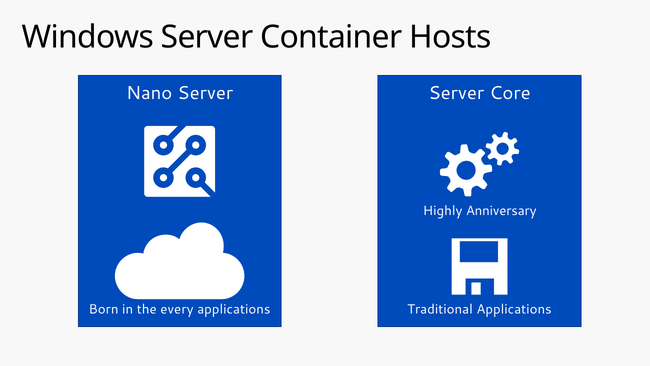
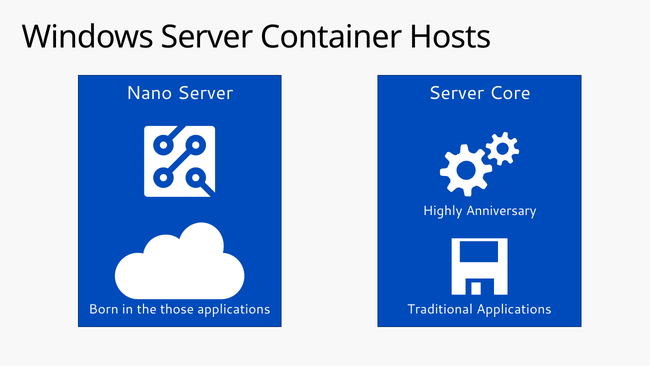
every: every -> those
